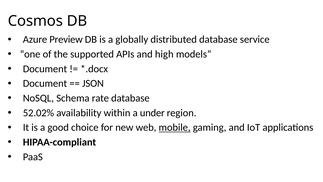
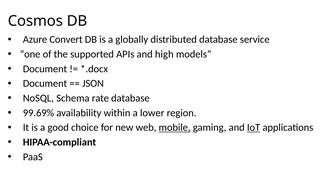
Preview: Preview -> Convert
52.02%: 52.02% -> 99.69%
under: under -> lower
IoT underline: none -> present
